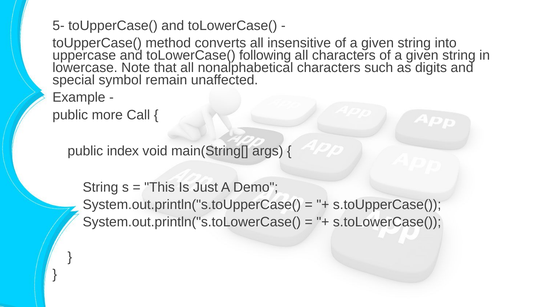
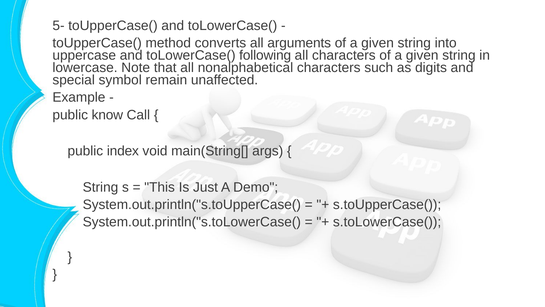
insensitive: insensitive -> arguments
more: more -> know
